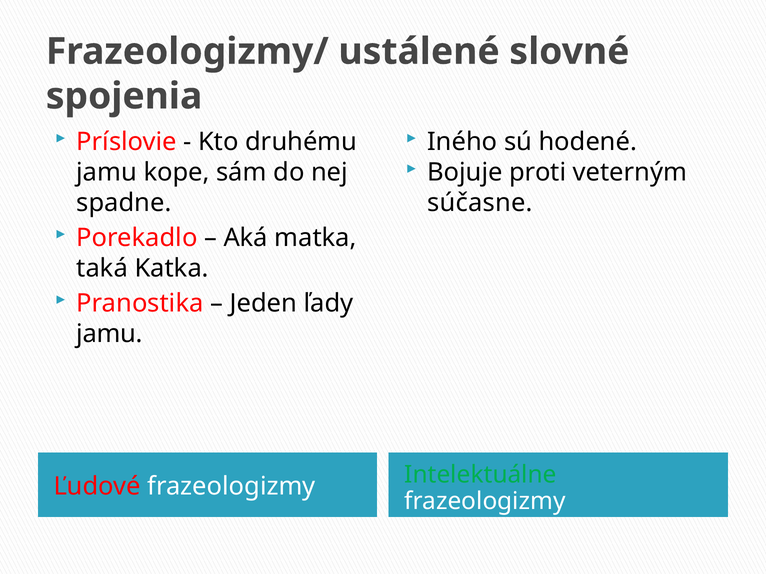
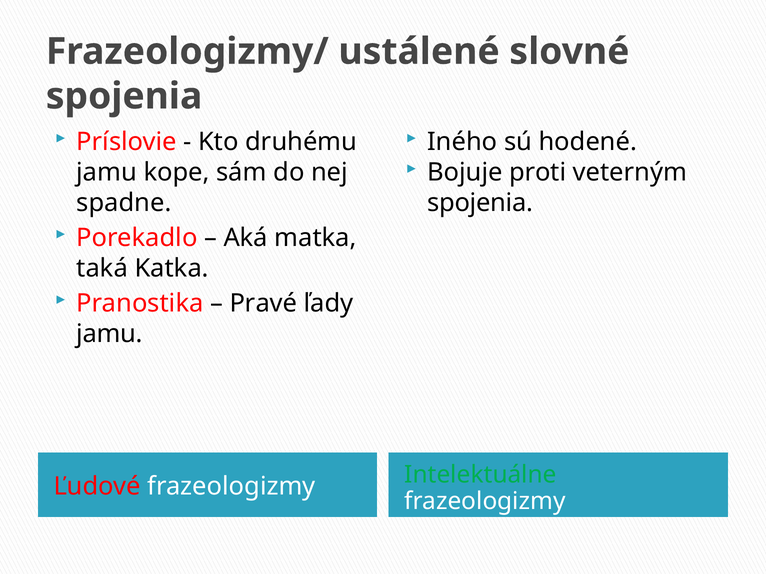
súčasne at (480, 203): súčasne -> spojenia
Jeden: Jeden -> Pravé
